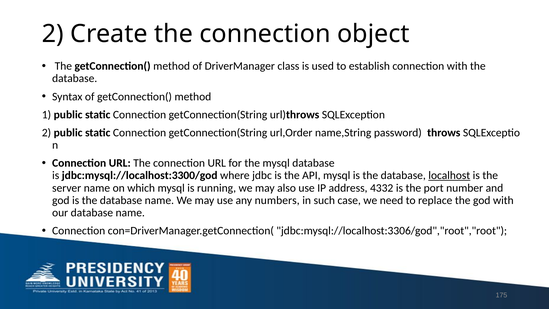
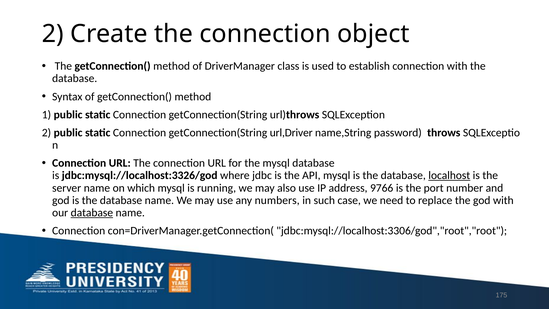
url,Order: url,Order -> url,Driver
jdbc:mysql://localhost:3300/god: jdbc:mysql://localhost:3300/god -> jdbc:mysql://localhost:3326/god
4332: 4332 -> 9766
database at (92, 212) underline: none -> present
